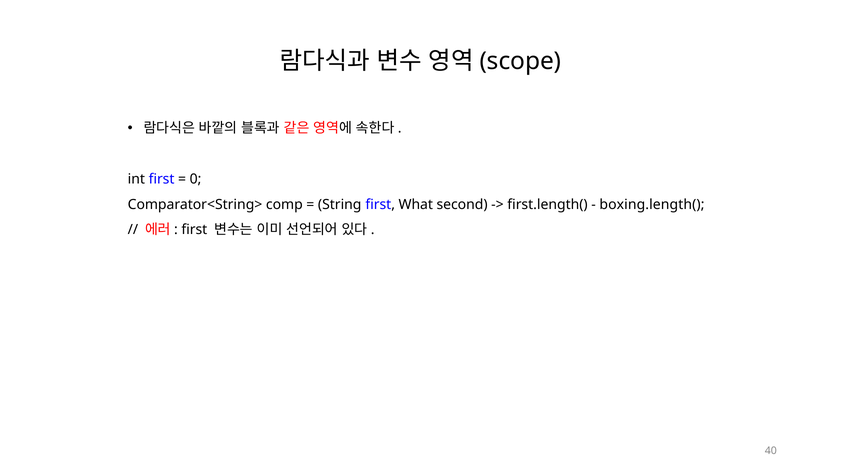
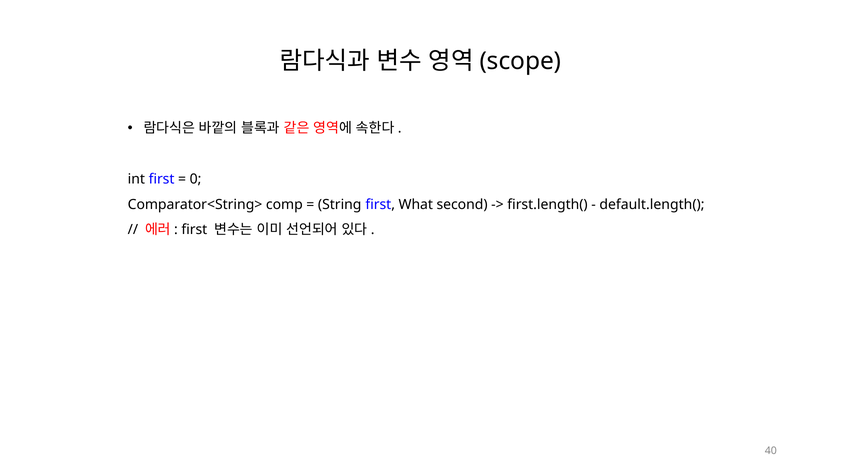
boxing.length(: boxing.length( -> default.length(
